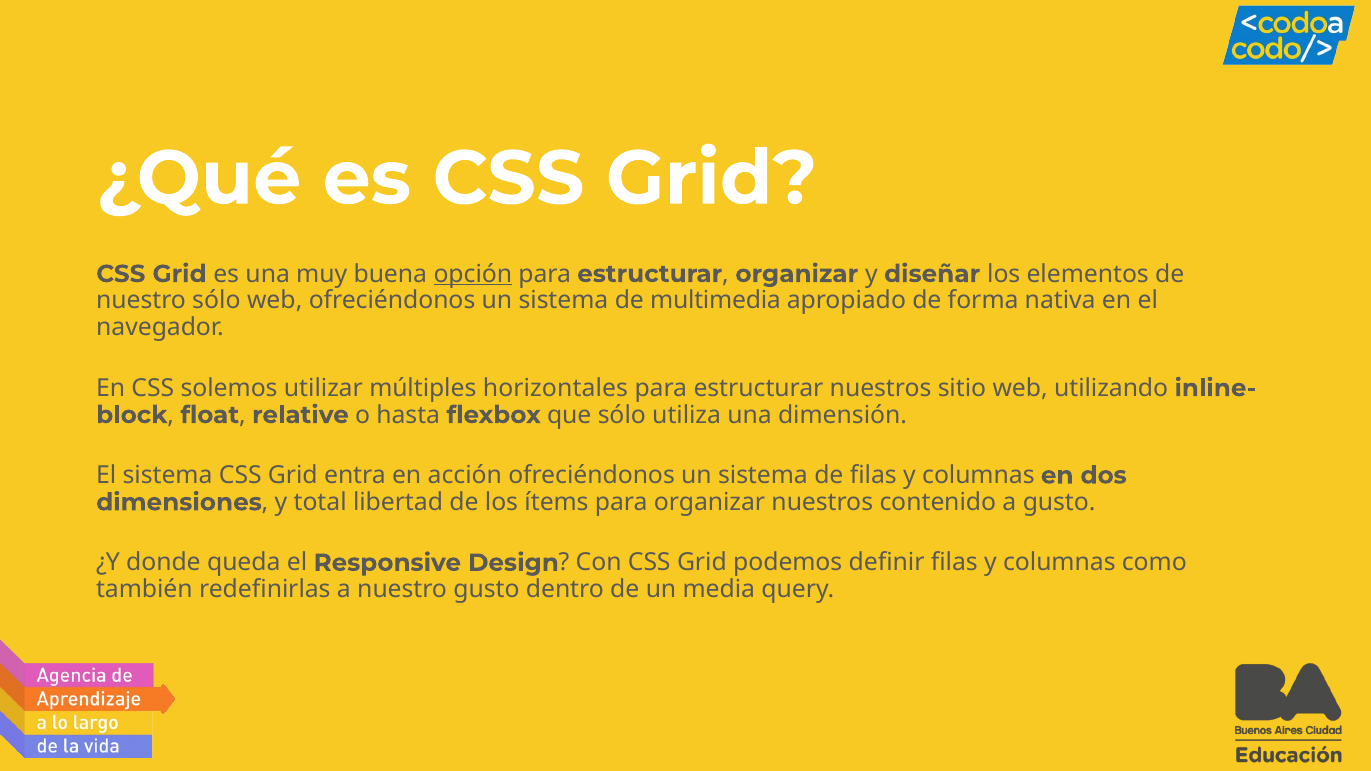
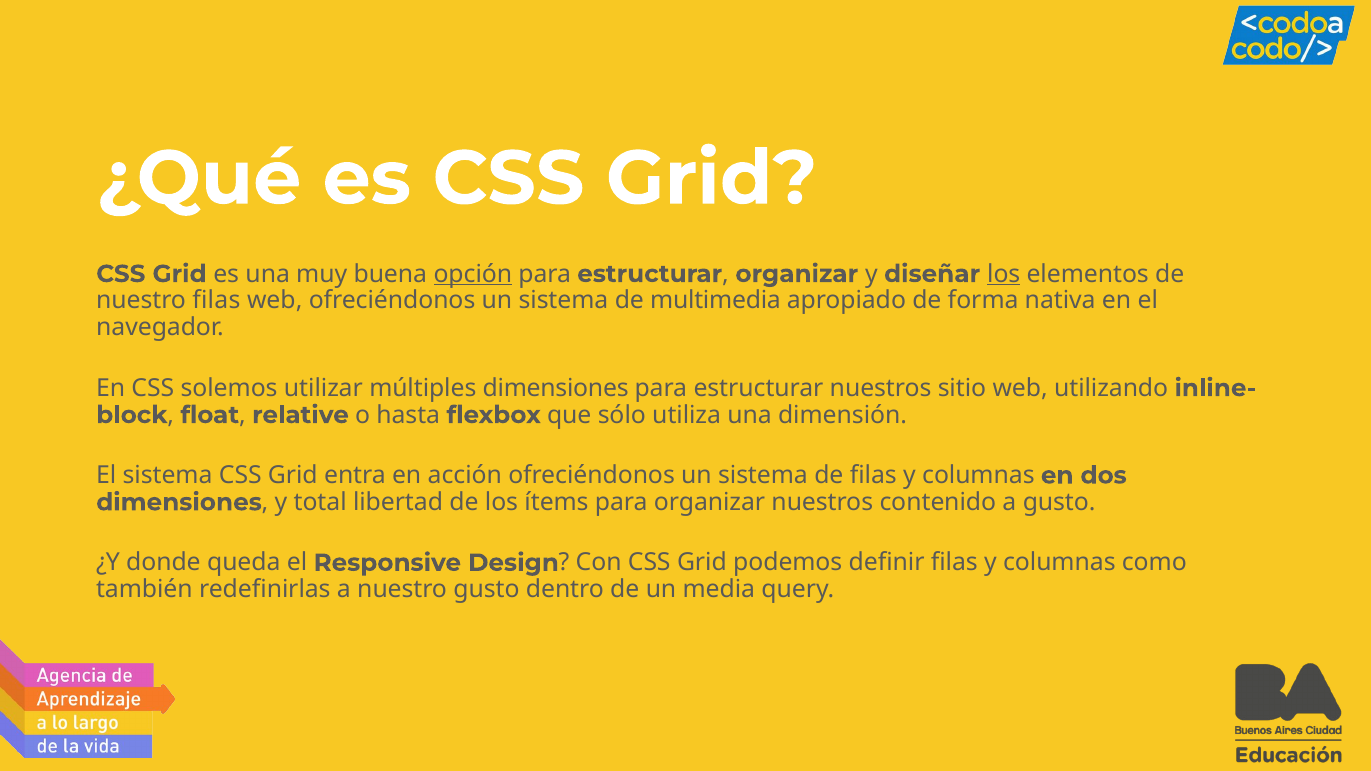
los at (1004, 274) underline: none -> present
nuestro sólo: sólo -> filas
múltiples horizontales: horizontales -> dimensiones
